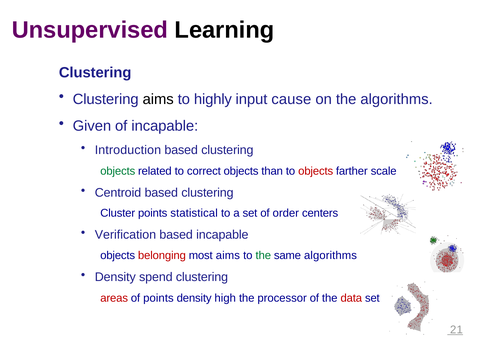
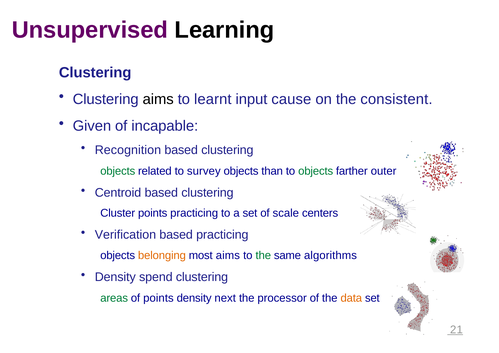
highly: highly -> learnt
the algorithms: algorithms -> consistent
Introduction: Introduction -> Recognition
correct: correct -> survey
objects at (316, 171) colour: red -> green
scale: scale -> outer
points statistical: statistical -> practicing
order: order -> scale
based incapable: incapable -> practicing
belonging colour: red -> orange
areas colour: red -> green
high: high -> next
data colour: red -> orange
